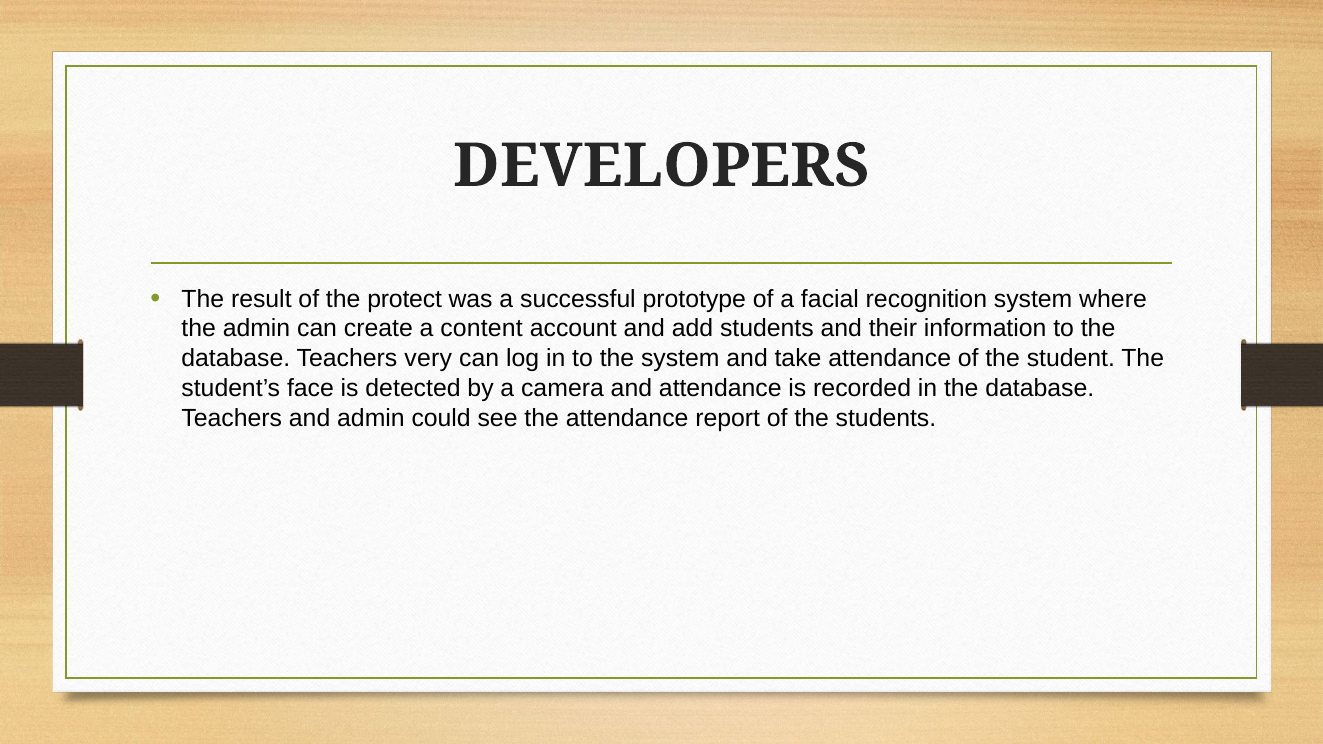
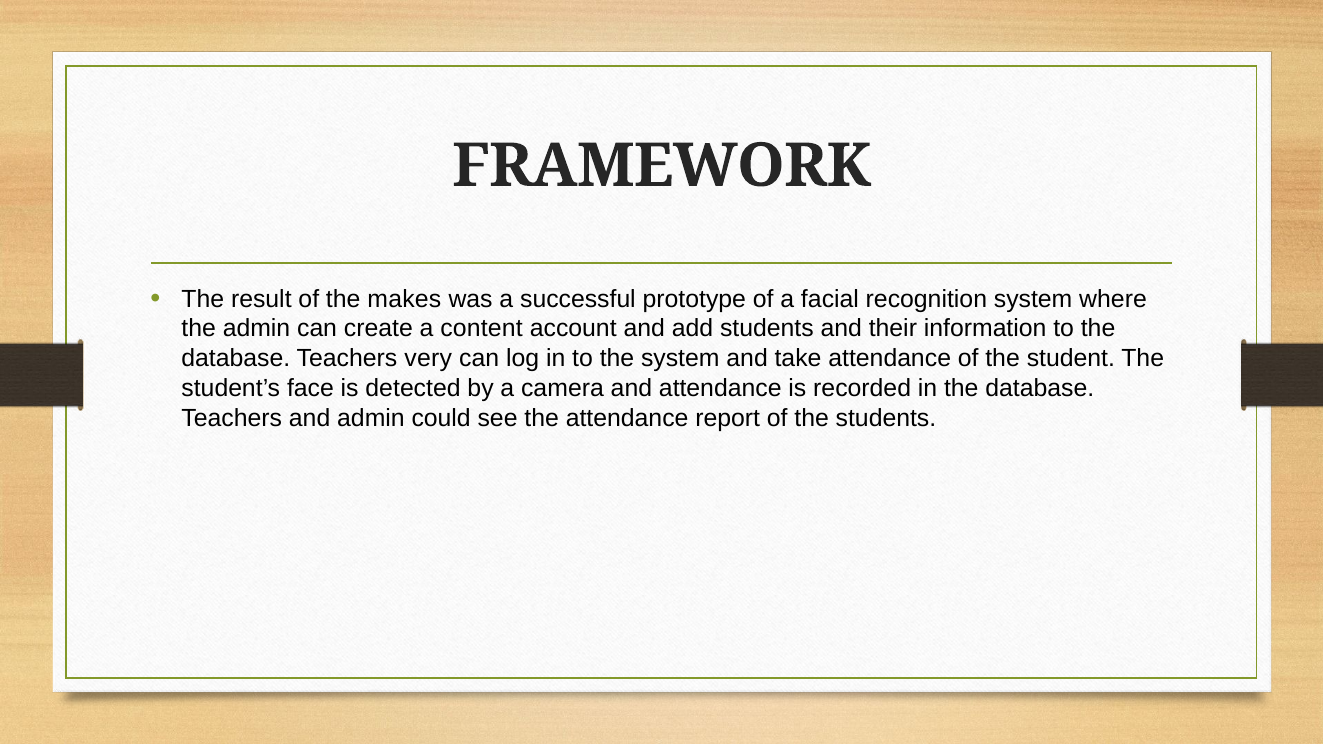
DEVELOPERS: DEVELOPERS -> FRAMEWORK
protect: protect -> makes
